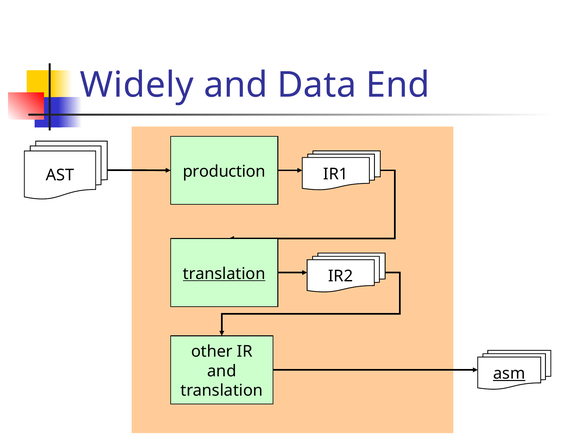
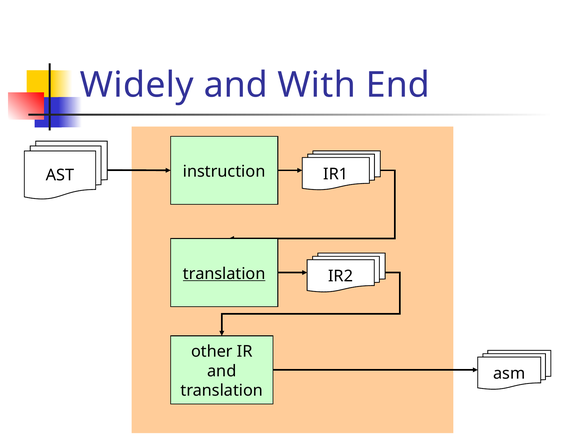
Data: Data -> With
production: production -> instruction
asm underline: present -> none
